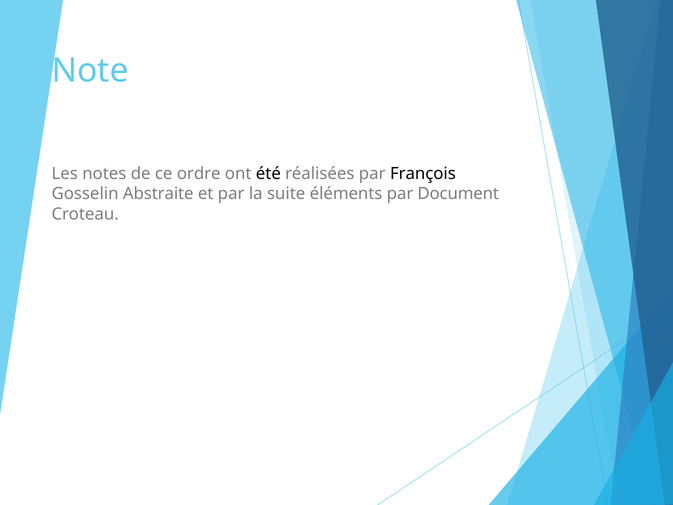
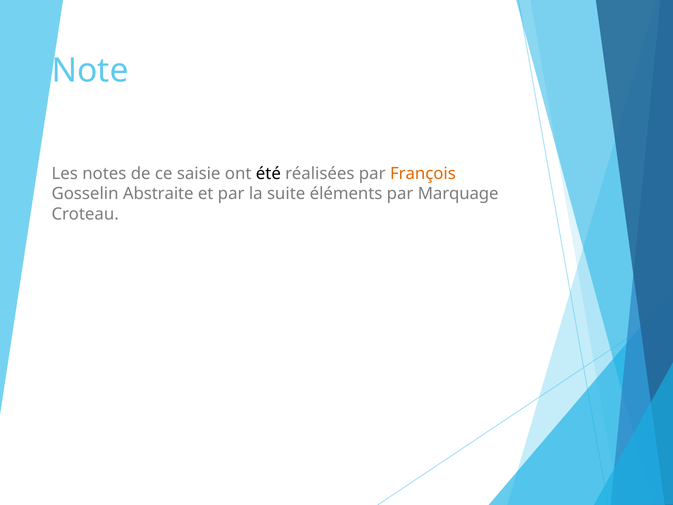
ordre: ordre -> saisie
François colour: black -> orange
Document: Document -> Marquage
